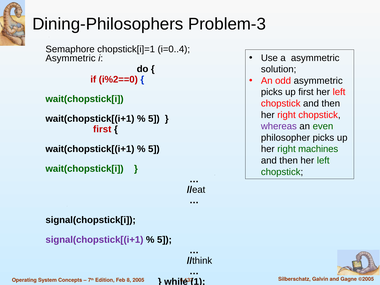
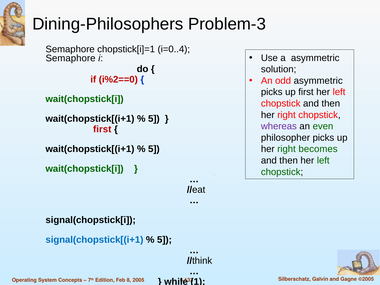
Asymmetric at (71, 58): Asymmetric -> Semaphore
machines: machines -> becomes
signal(chopstick[(i+1 colour: purple -> blue
